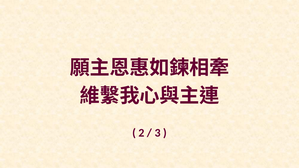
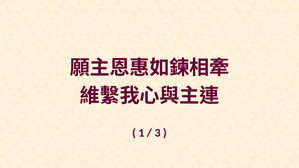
2: 2 -> 1
